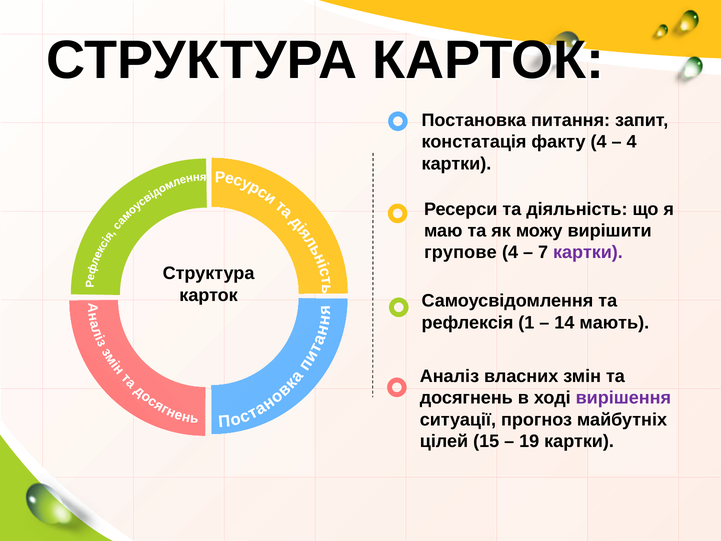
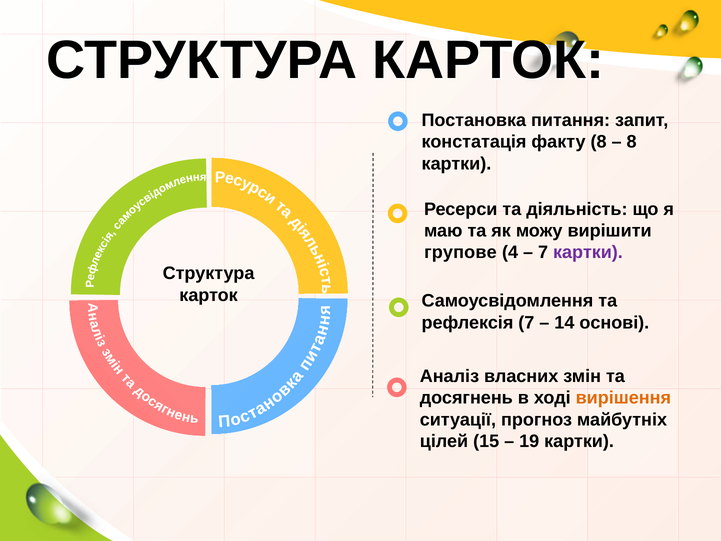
факту 4: 4 -> 8
4 at (632, 142): 4 -> 8
рефлексія 1: 1 -> 7
мають: мають -> основі
вирішення colour: purple -> orange
